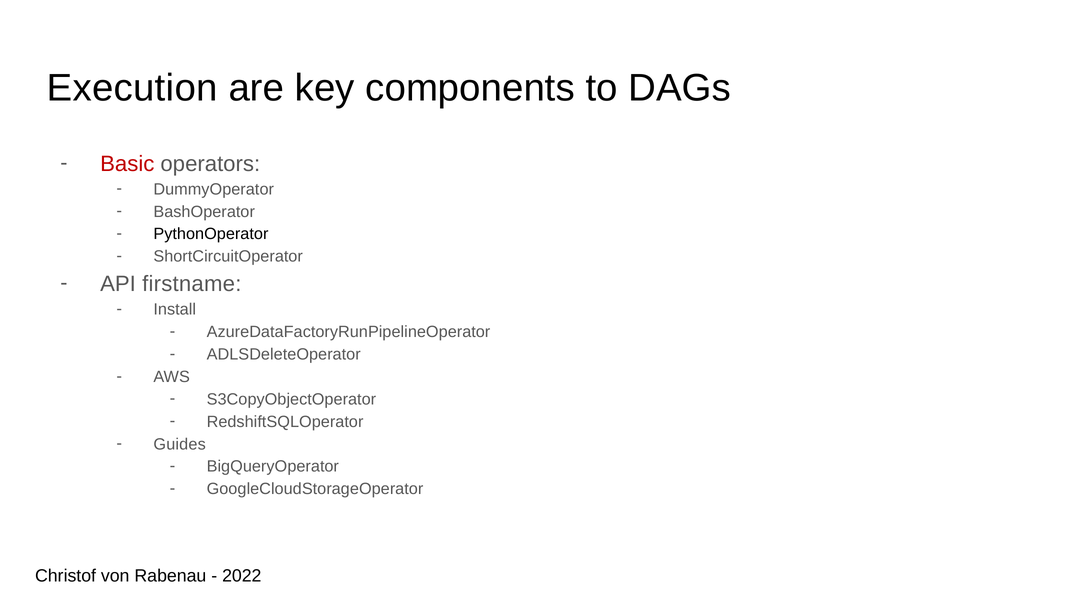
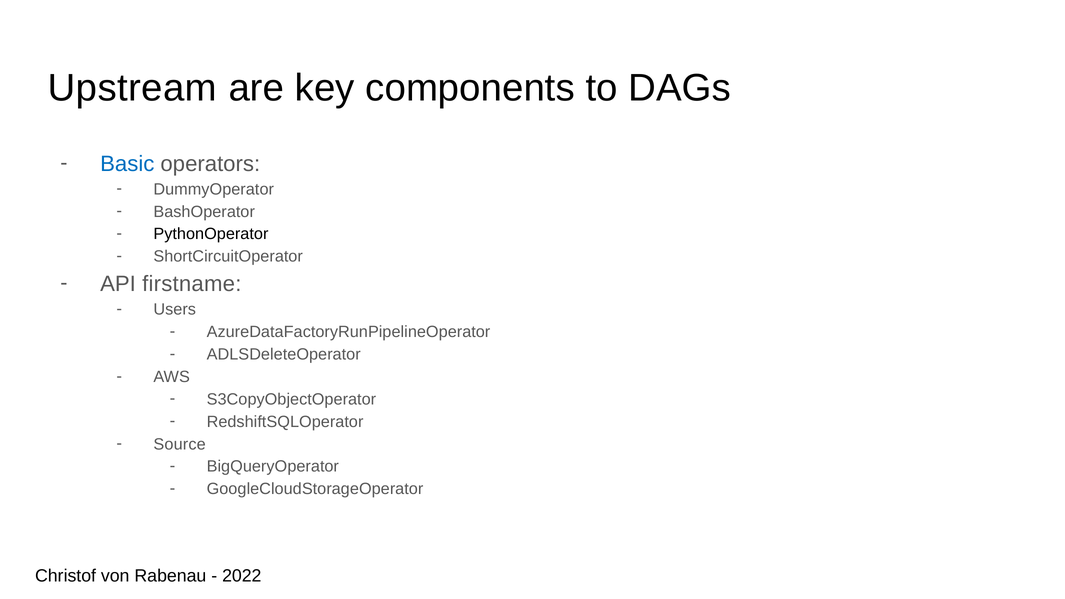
Execution: Execution -> Upstream
Basic colour: red -> blue
Install: Install -> Users
Guides: Guides -> Source
